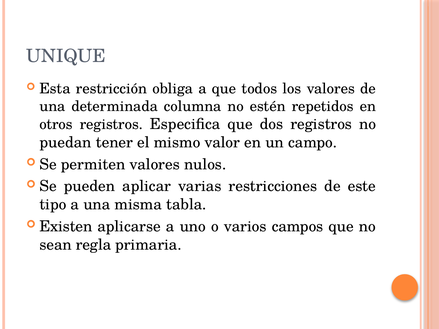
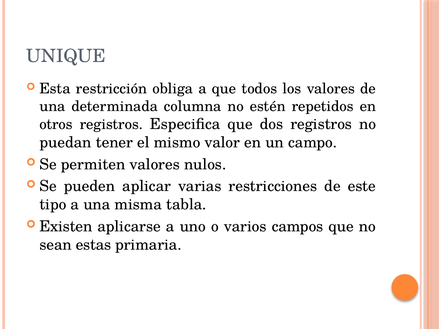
regla: regla -> estas
